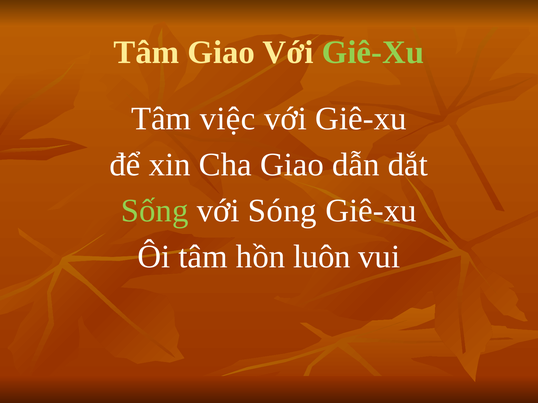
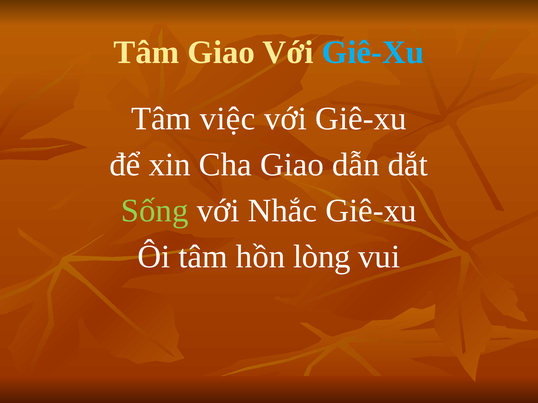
Giê-Xu at (373, 52) colour: light green -> light blue
Sóng: Sóng -> Nhắc
luôn: luôn -> lòng
